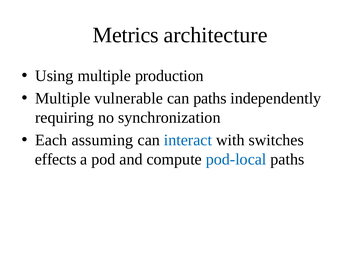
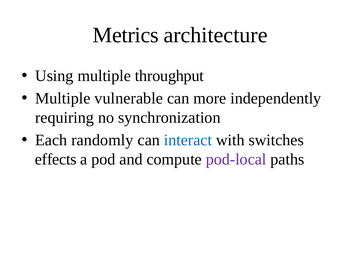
production: production -> throughput
can paths: paths -> more
assuming: assuming -> randomly
pod-local colour: blue -> purple
